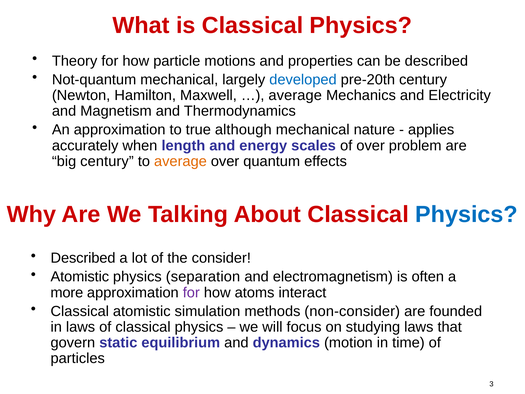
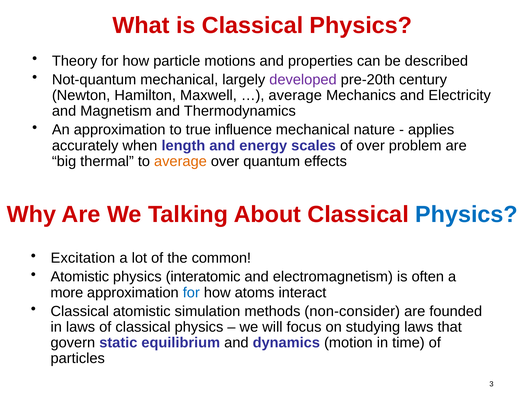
developed colour: blue -> purple
although: although -> influence
big century: century -> thermal
Described at (83, 258): Described -> Excitation
consider: consider -> common
separation: separation -> interatomic
for at (191, 292) colour: purple -> blue
